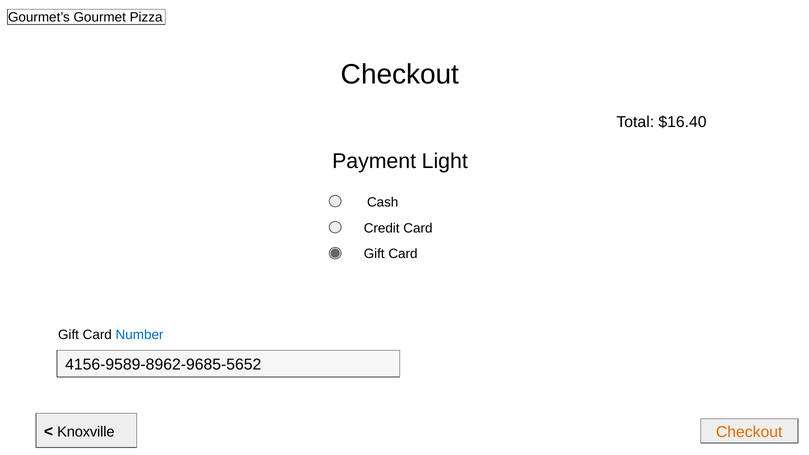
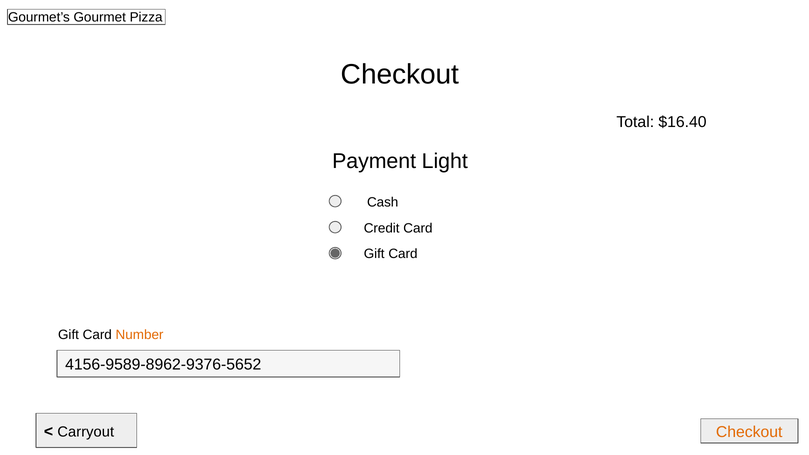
Number colour: blue -> orange
4156-9589-8962-9685-5652: 4156-9589-8962-9685-5652 -> 4156-9589-8962-9376-5652
Knoxville: Knoxville -> Carryout
